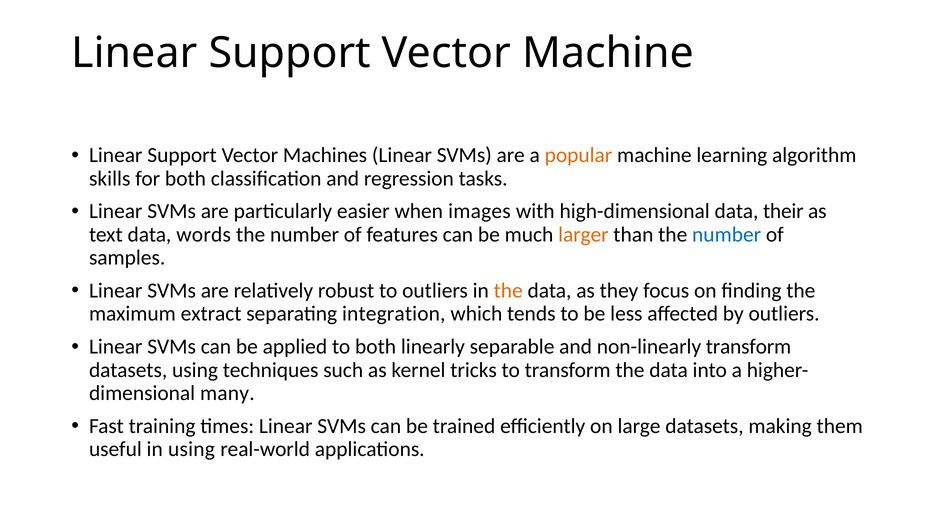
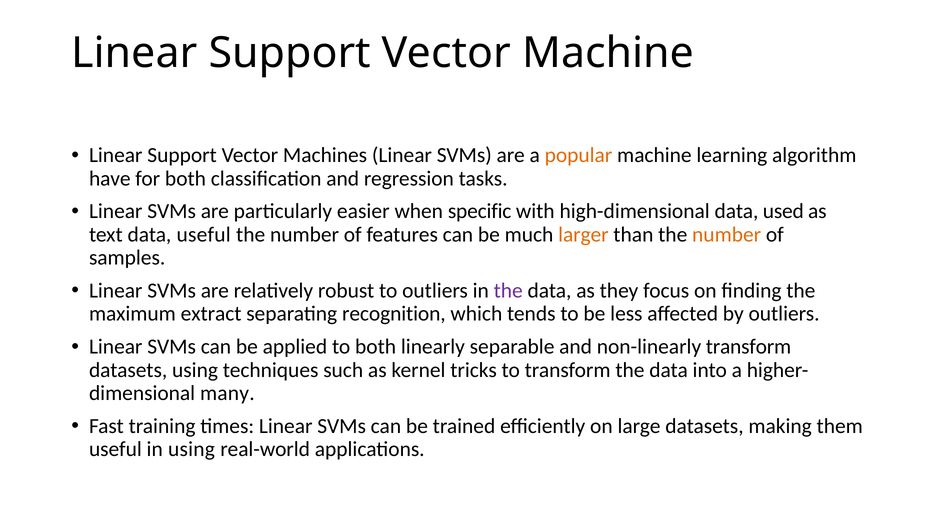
skills: skills -> have
images: images -> specific
their: their -> used
data words: words -> useful
number at (727, 235) colour: blue -> orange
the at (508, 291) colour: orange -> purple
integration: integration -> recognition
